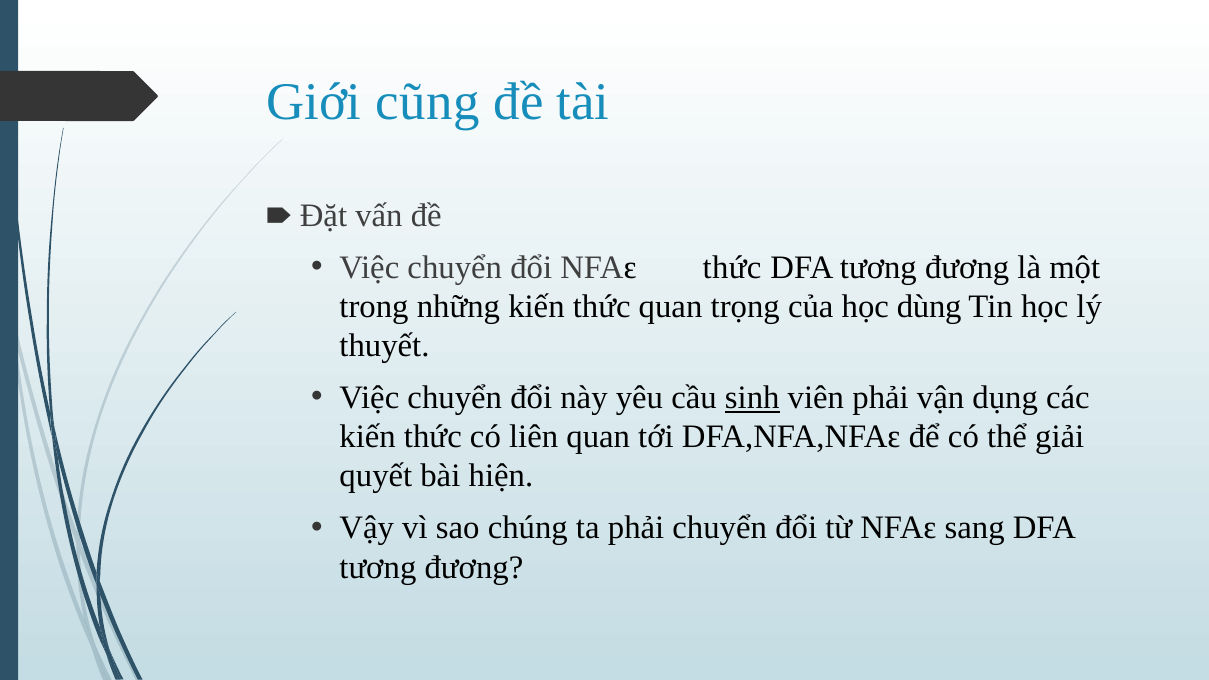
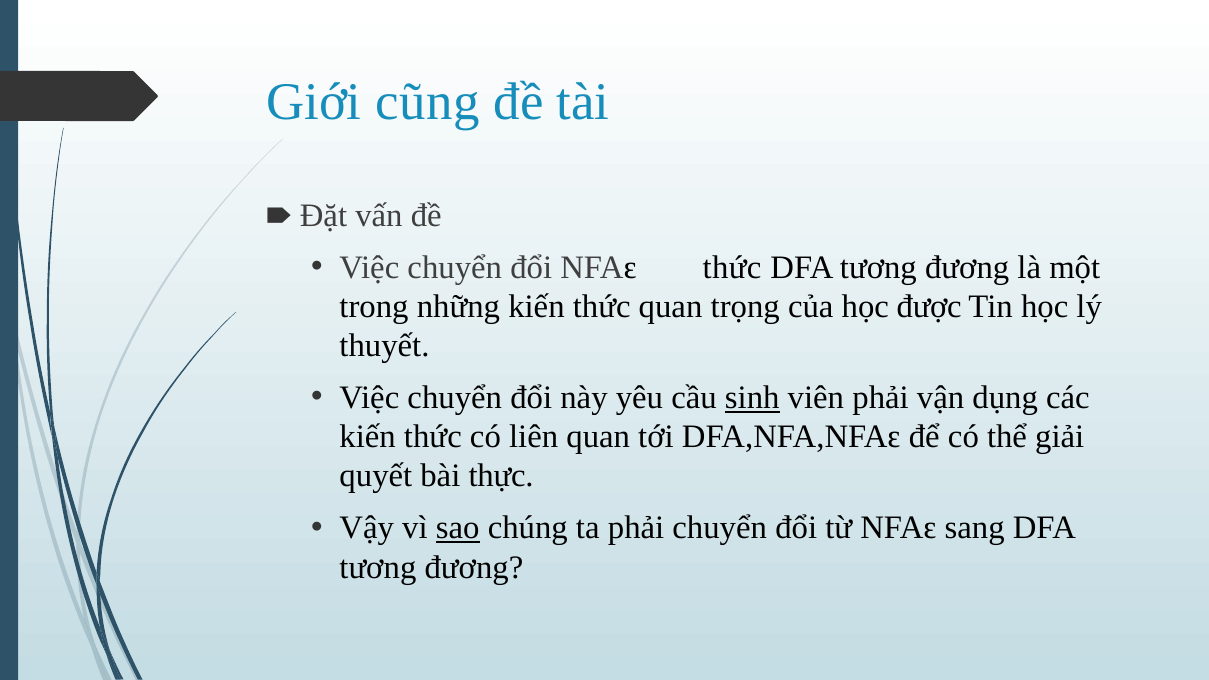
dùng: dùng -> được
hiện: hiện -> thực
sao underline: none -> present
